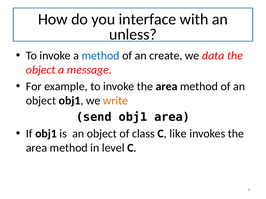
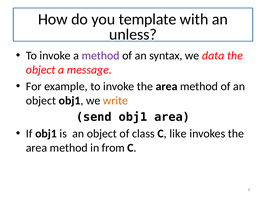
interface: interface -> template
method at (101, 56) colour: blue -> purple
create: create -> syntax
level: level -> from
